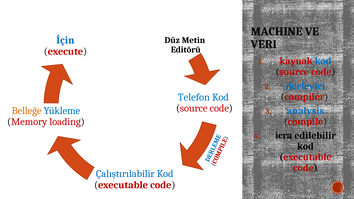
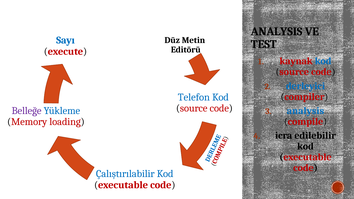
MACHINE at (277, 31): MACHINE -> ANALYSIS
İçin: İçin -> Sayı
VERI: VERI -> TEST
Belleğe colour: orange -> purple
